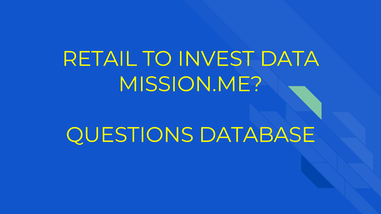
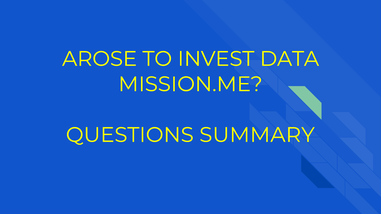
RETAIL: RETAIL -> AROSE
DATABASE: DATABASE -> SUMMARY
